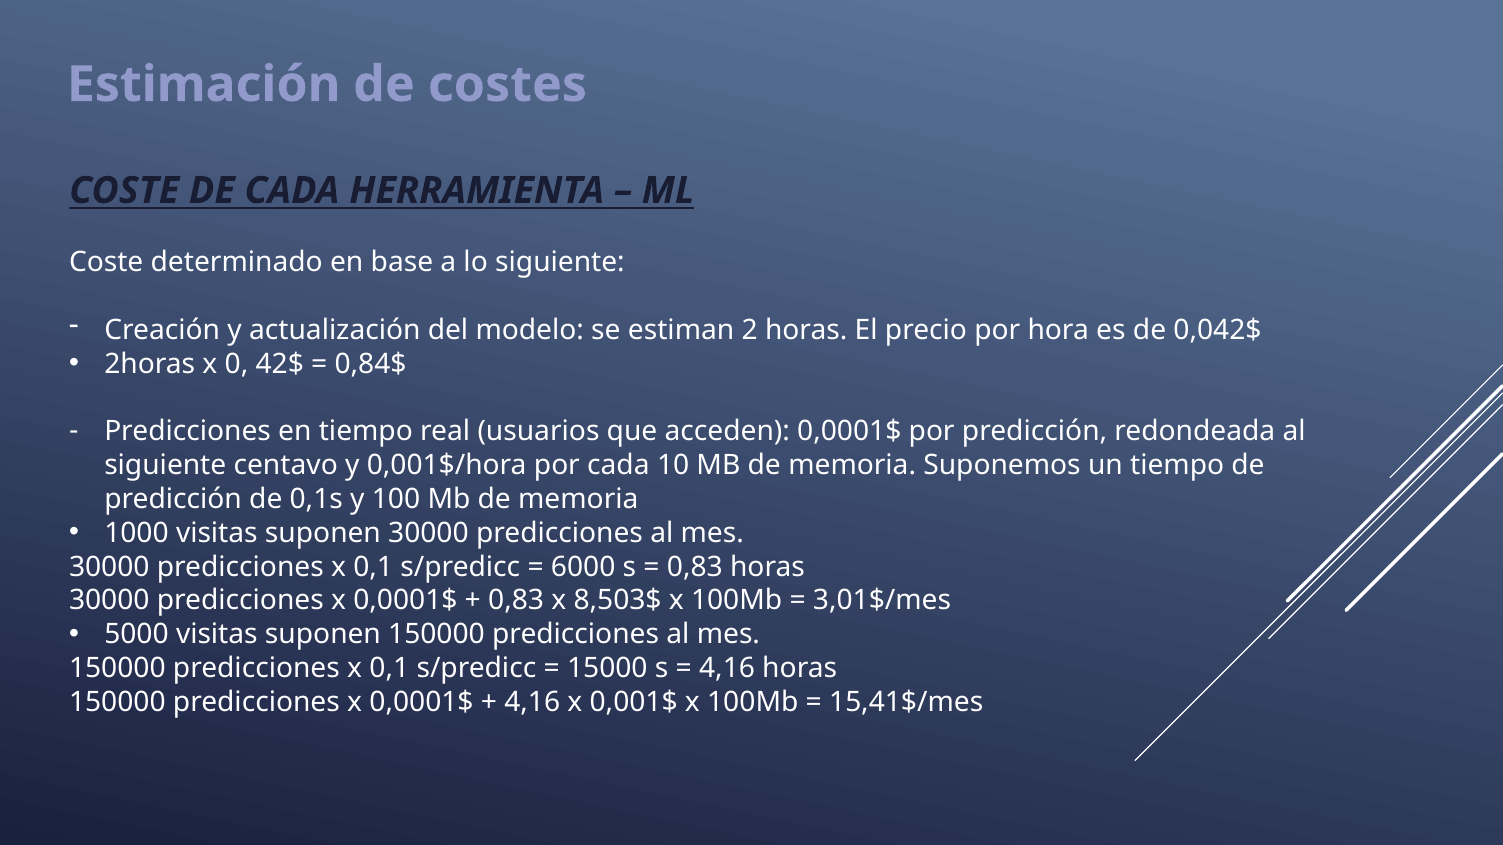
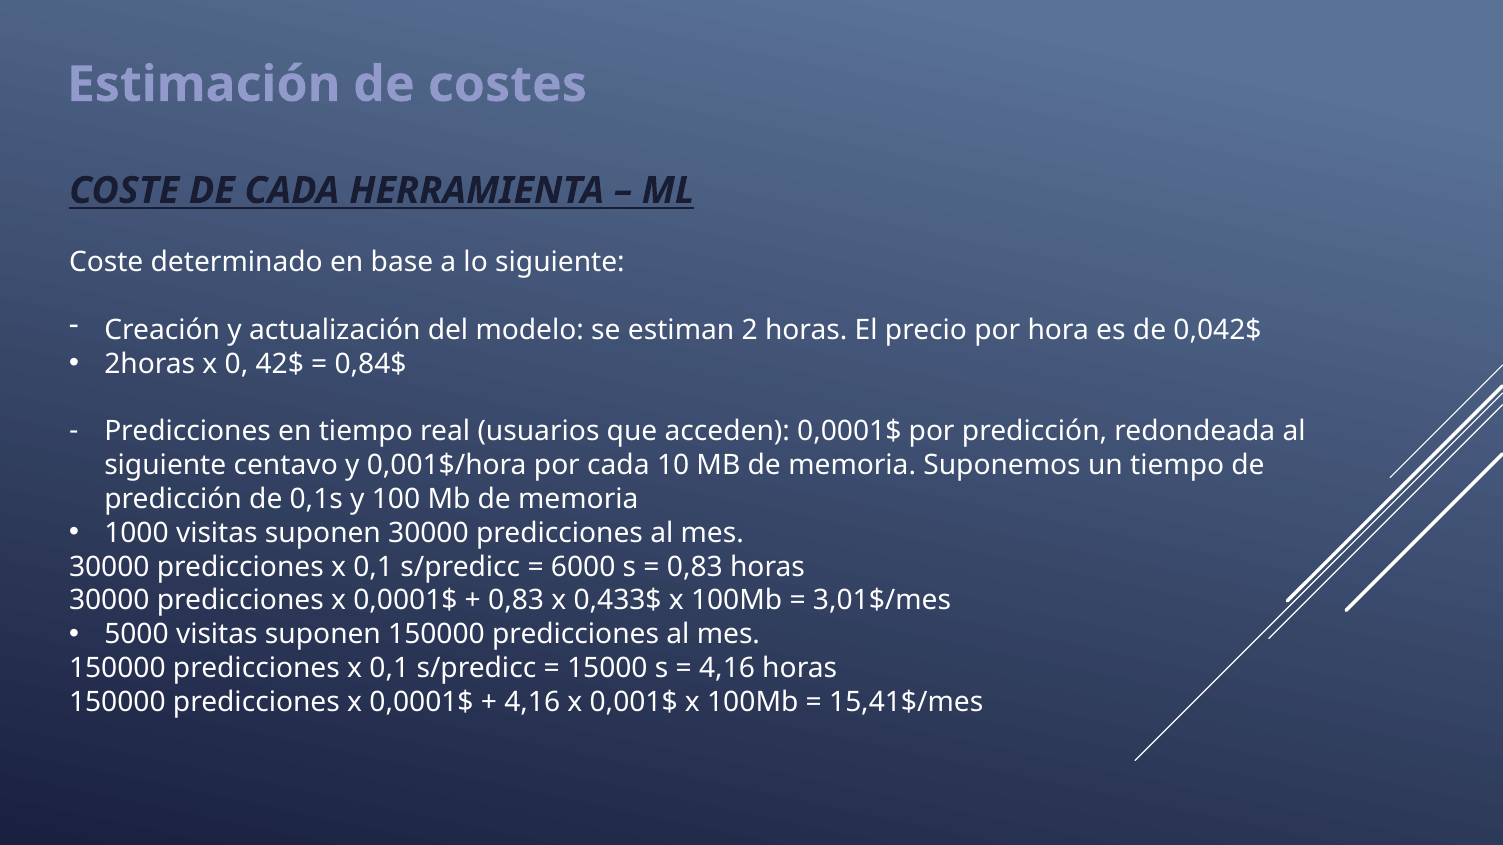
8,503$: 8,503$ -> 0,433$
